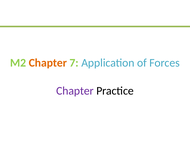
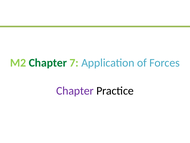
Chapter at (48, 63) colour: orange -> green
